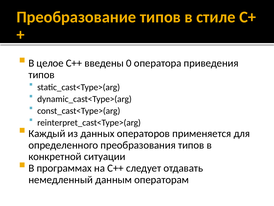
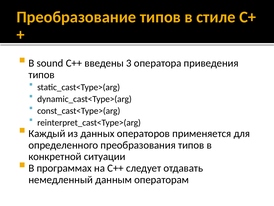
целое: целое -> sound
0: 0 -> 3
